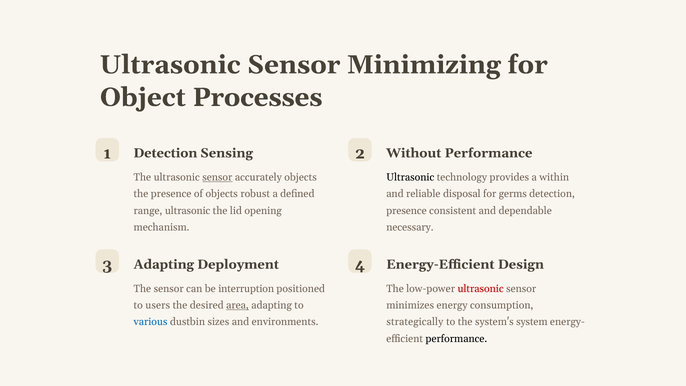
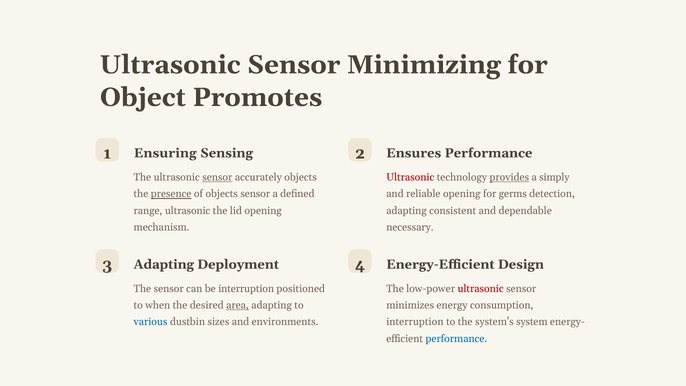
Processes: Processes -> Promotes
1 Detection: Detection -> Ensuring
Without: Without -> Ensures
Ultrasonic at (410, 177) colour: black -> red
provides underline: none -> present
within: within -> simply
presence at (171, 194) underline: none -> present
objects robust: robust -> sensor
reliable disposal: disposal -> opening
presence at (406, 211): presence -> adapting
users: users -> when
strategically at (415, 322): strategically -> interruption
performance at (456, 339) colour: black -> blue
